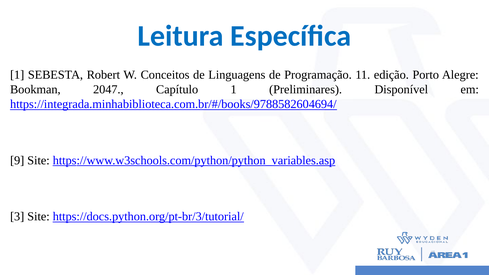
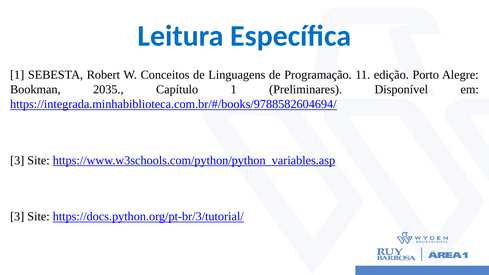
2047: 2047 -> 2035
9 at (17, 160): 9 -> 3
